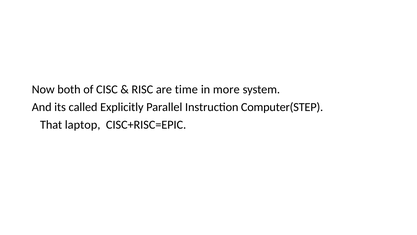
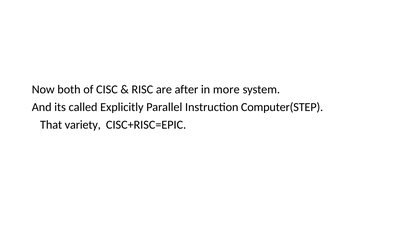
time: time -> after
laptop: laptop -> variety
